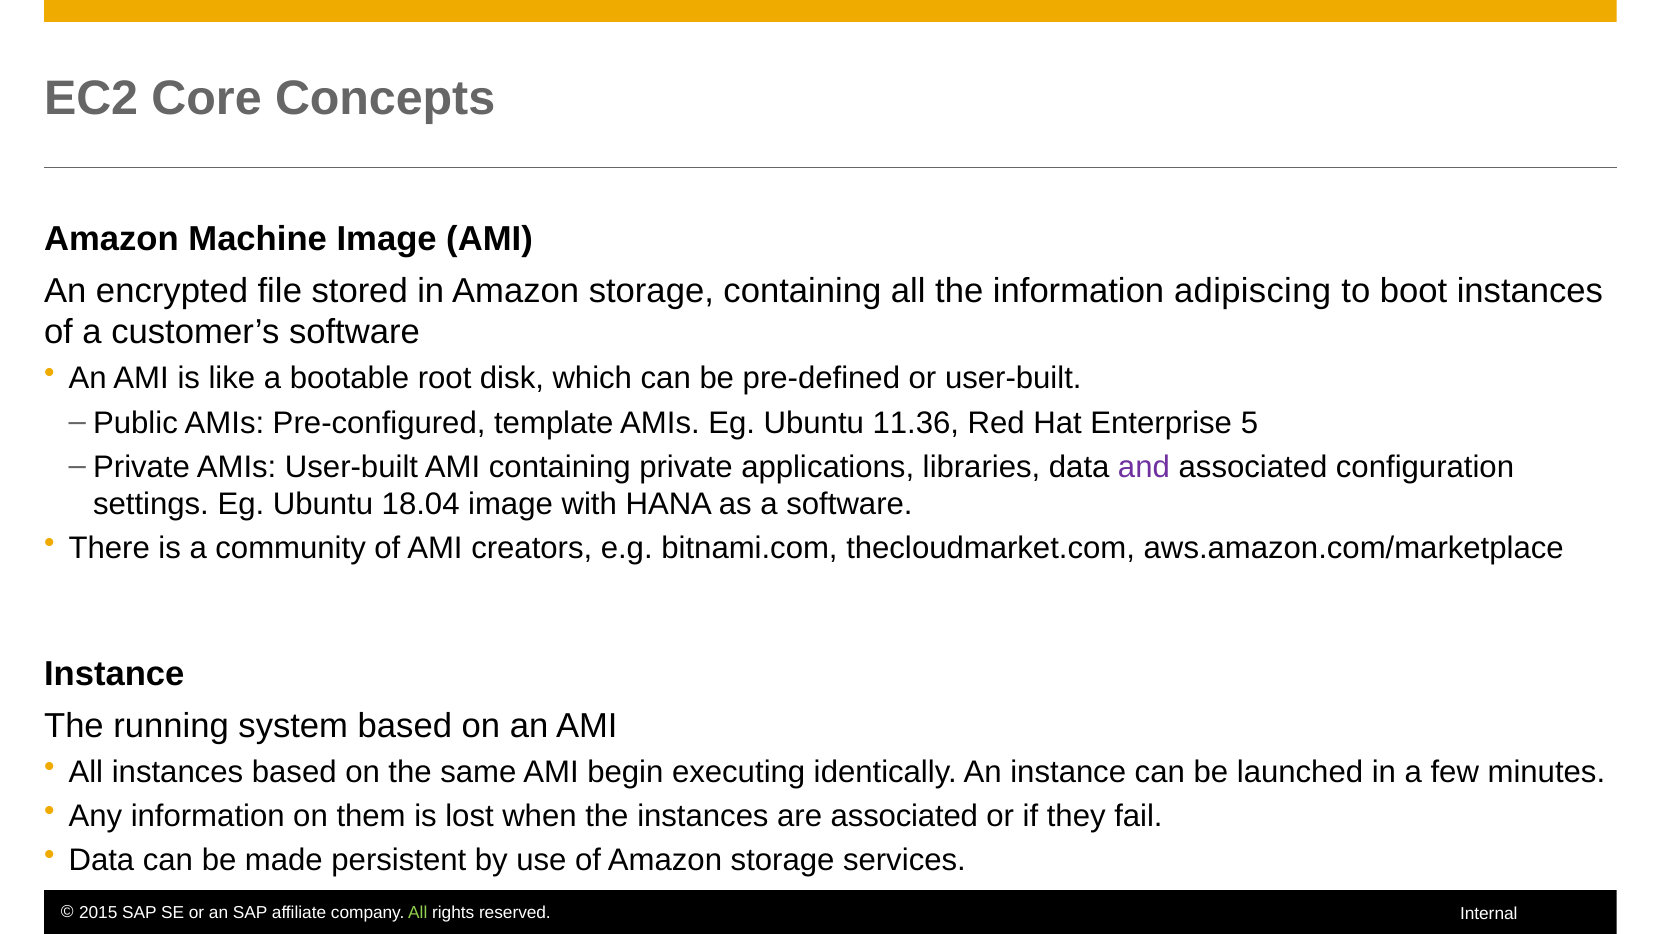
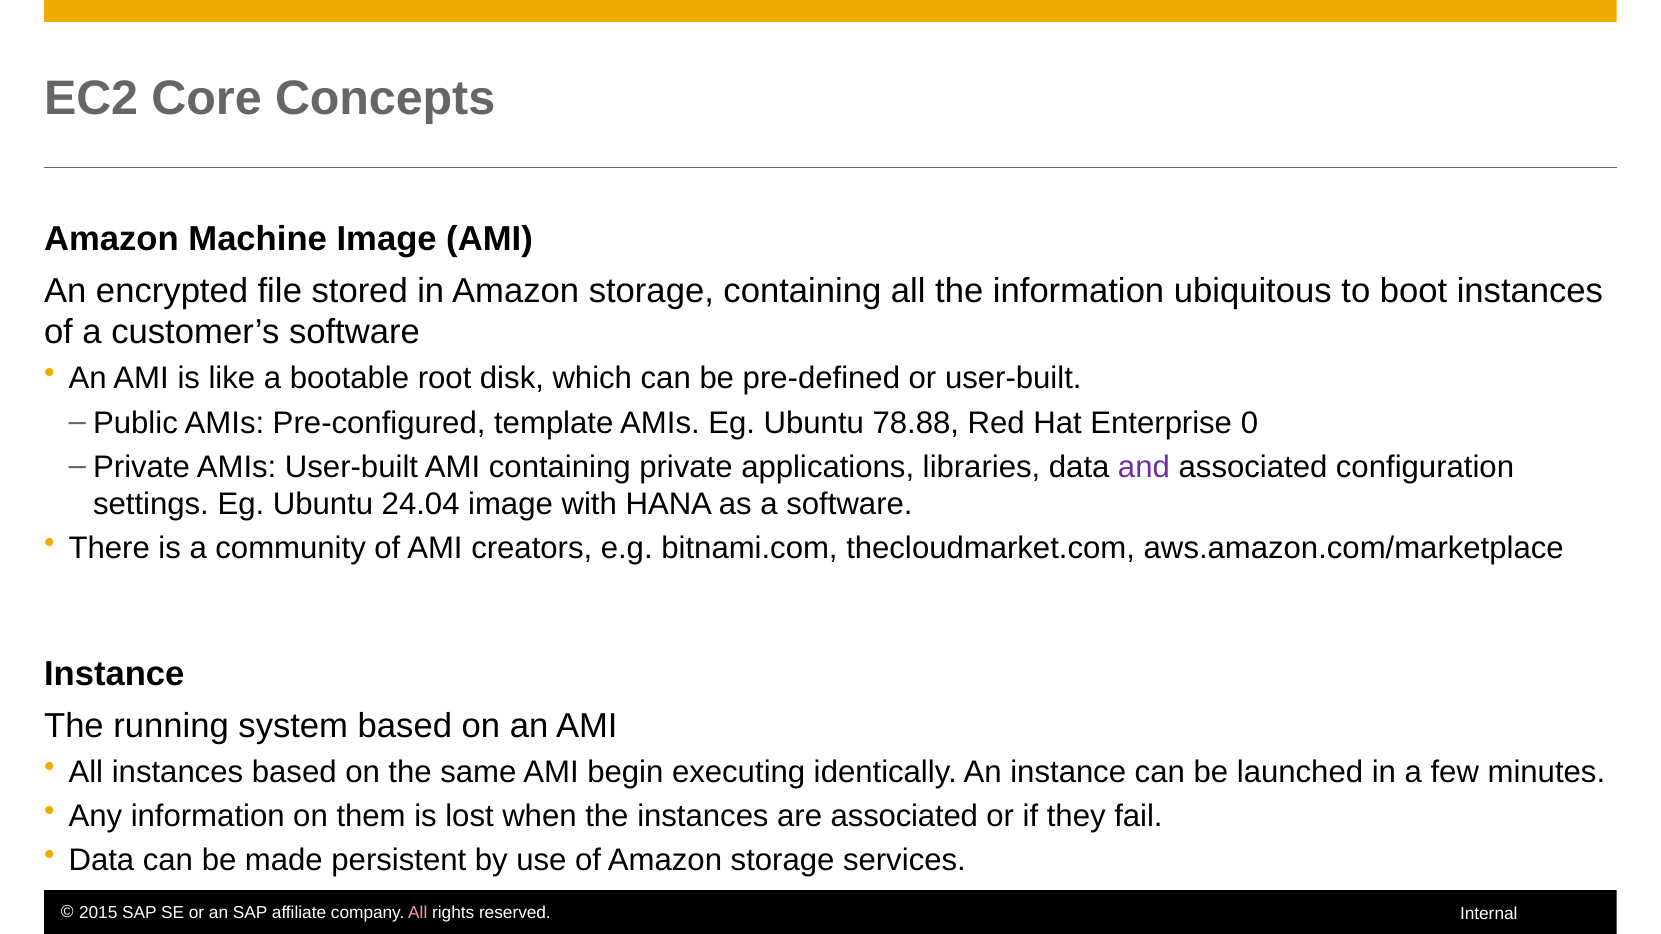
adipiscing: adipiscing -> ubiquitous
11.36: 11.36 -> 78.88
5: 5 -> 0
18.04: 18.04 -> 24.04
All at (418, 914) colour: light green -> pink
